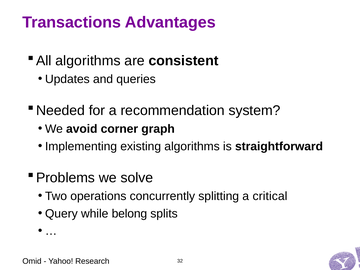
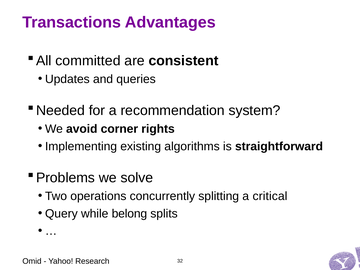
algorithms at (88, 61): algorithms -> committed
graph: graph -> rights
